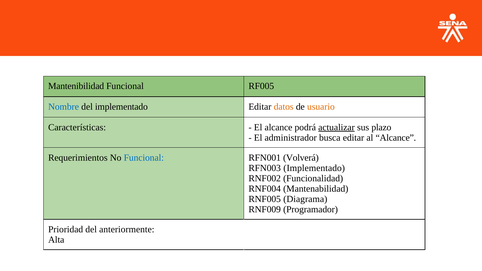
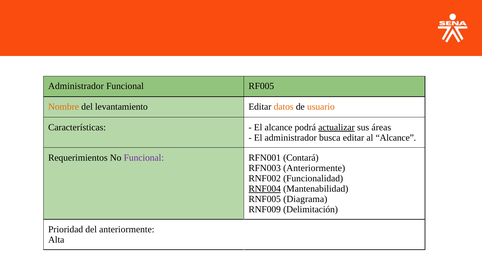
Mantenibilidad at (76, 86): Mantenibilidad -> Administrador
Nombre colour: blue -> orange
del implementado: implementado -> levantamiento
plazo: plazo -> áreas
Funcional at (144, 158) colour: blue -> purple
Volverá: Volverá -> Contará
RFN003 Implementado: Implementado -> Anteriormente
RNF004 underline: none -> present
Programador: Programador -> Delimitación
